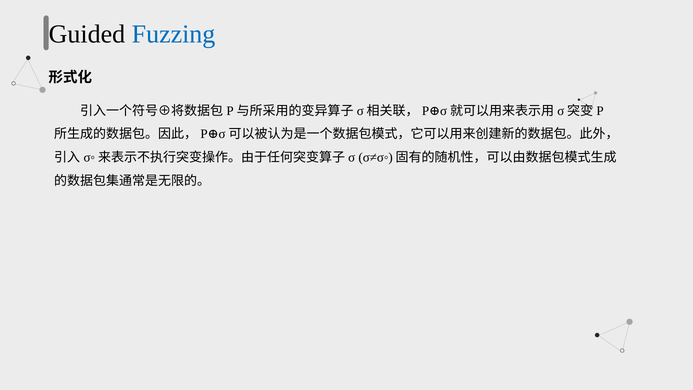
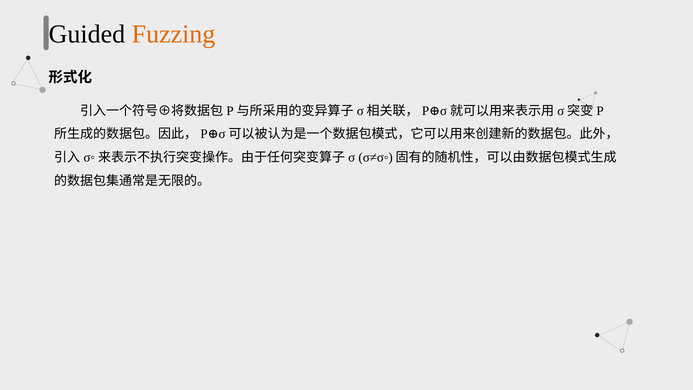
Fuzzing colour: blue -> orange
